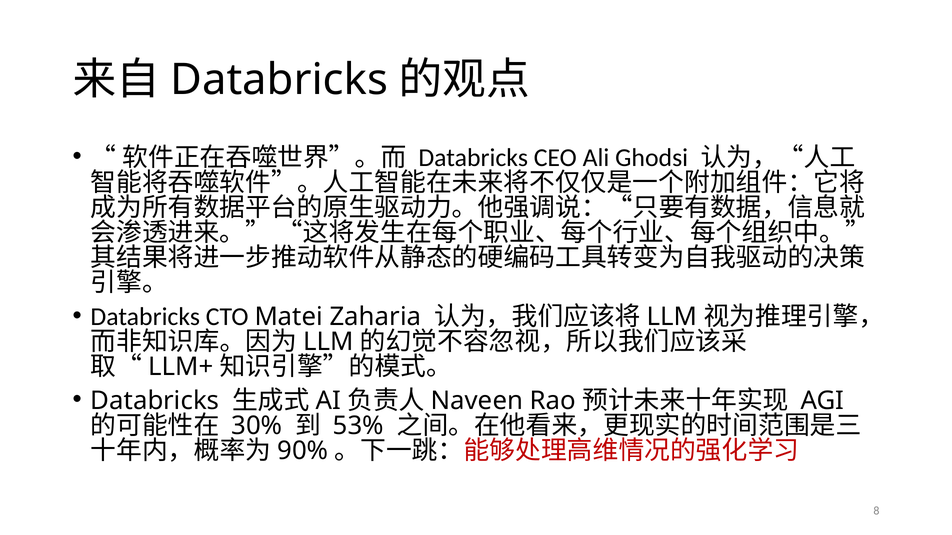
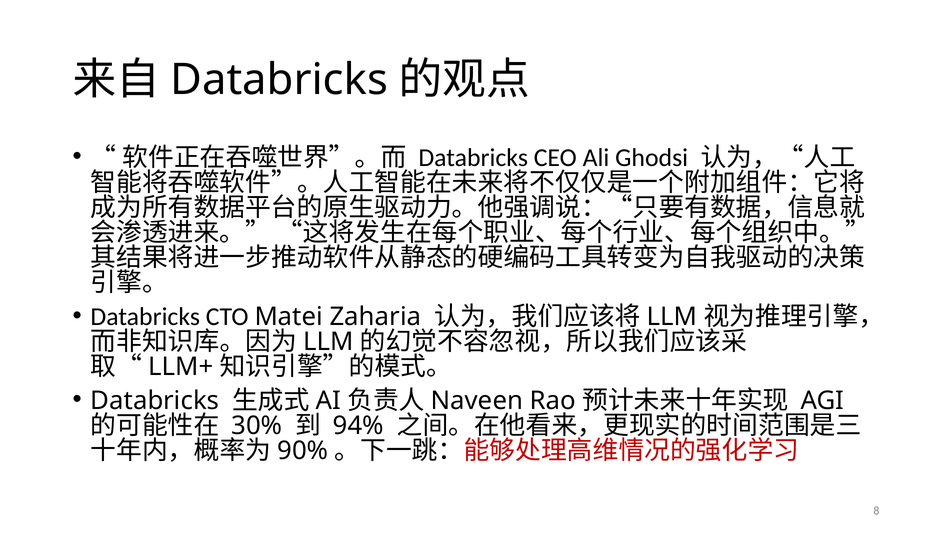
53%: 53% -> 94%
